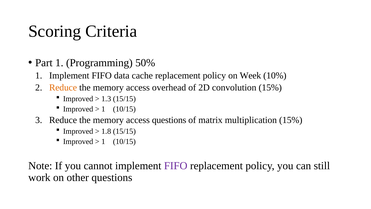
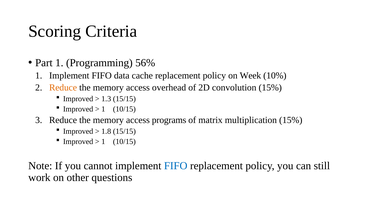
50%: 50% -> 56%
access questions: questions -> programs
FIFO at (176, 165) colour: purple -> blue
